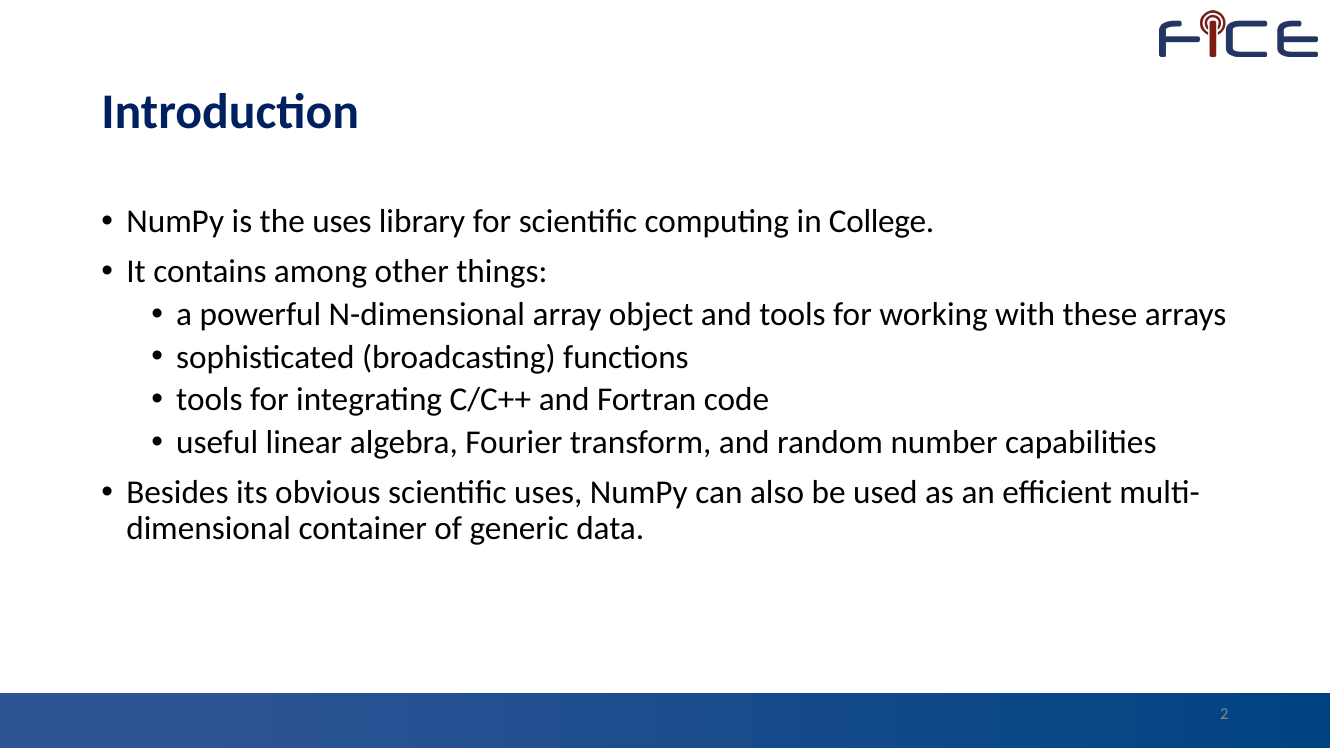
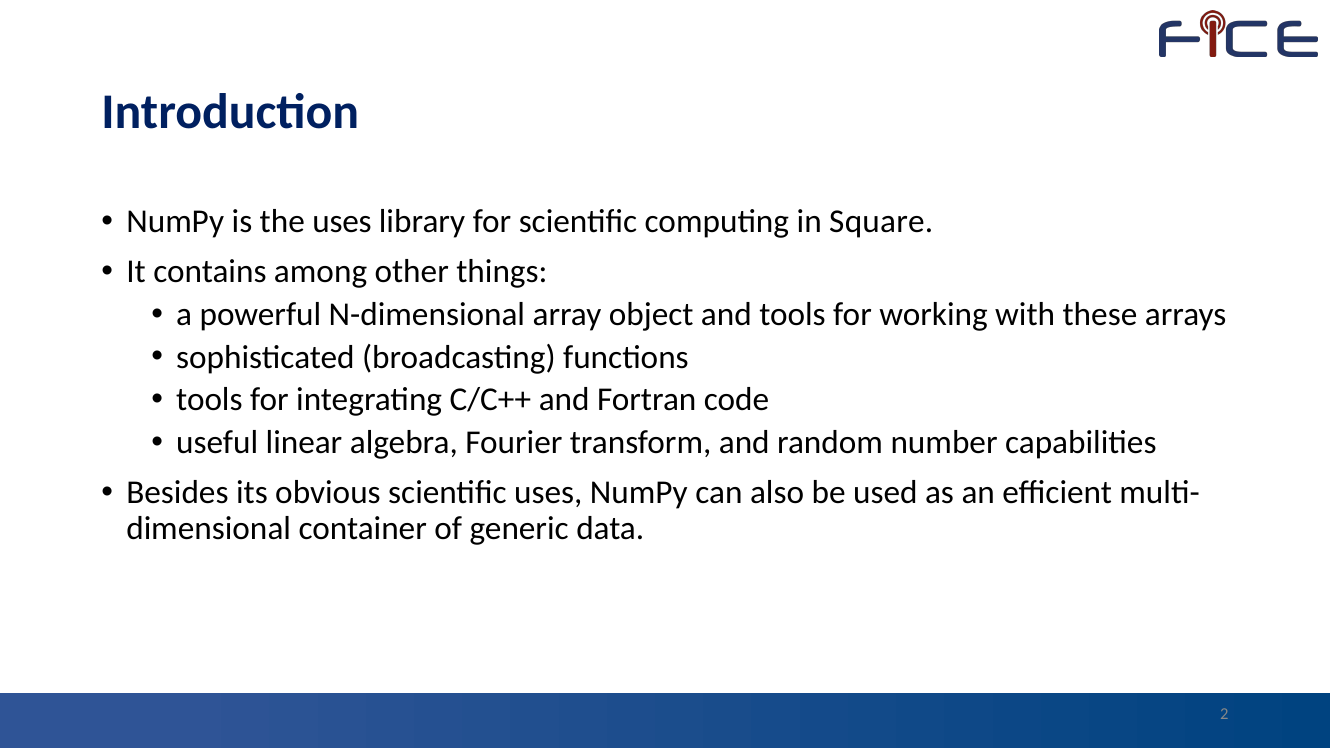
College: College -> Square
